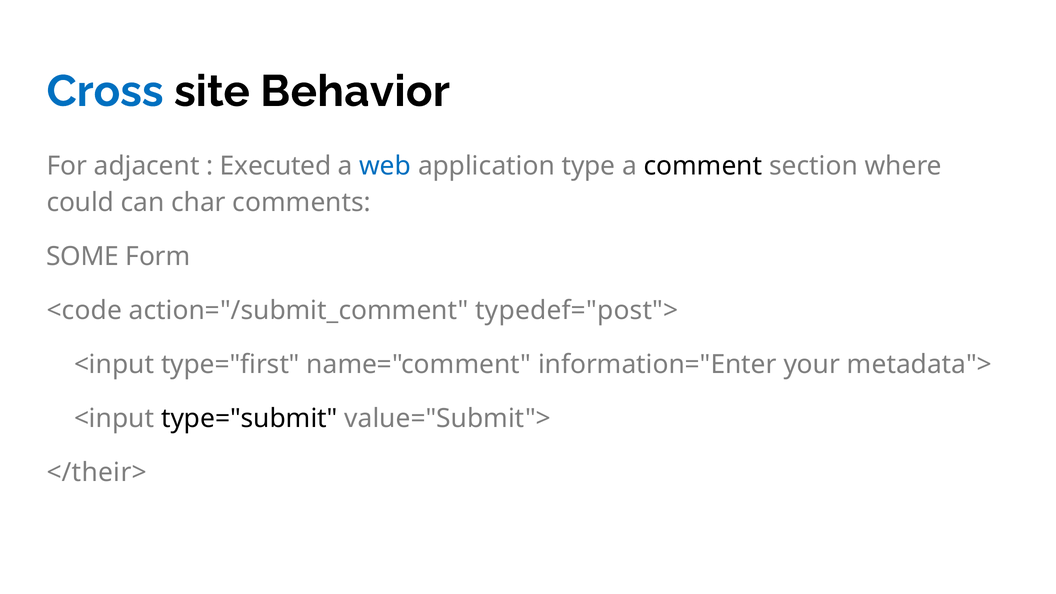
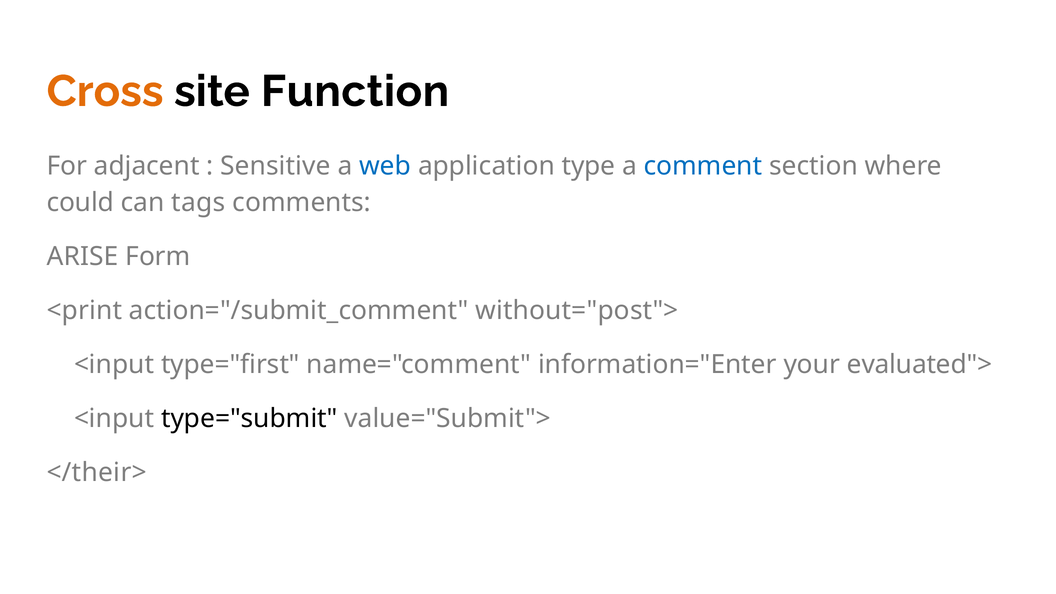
Cross colour: blue -> orange
Behavior: Behavior -> Function
Executed: Executed -> Sensitive
comment colour: black -> blue
char: char -> tags
SOME: SOME -> ARISE
<code: <code -> <print
typedef="post">: typedef="post"> -> without="post">
metadata">: metadata"> -> evaluated">
